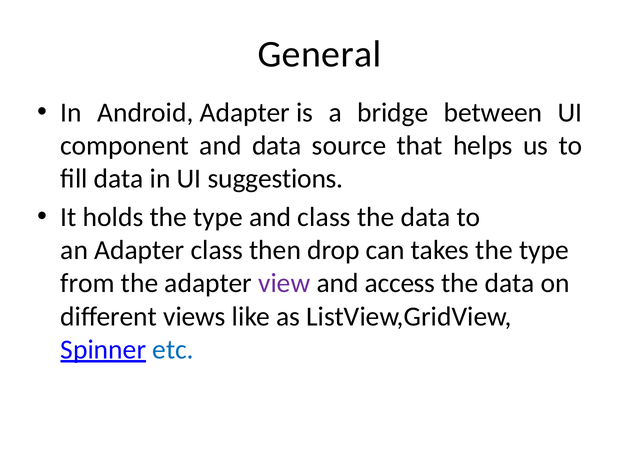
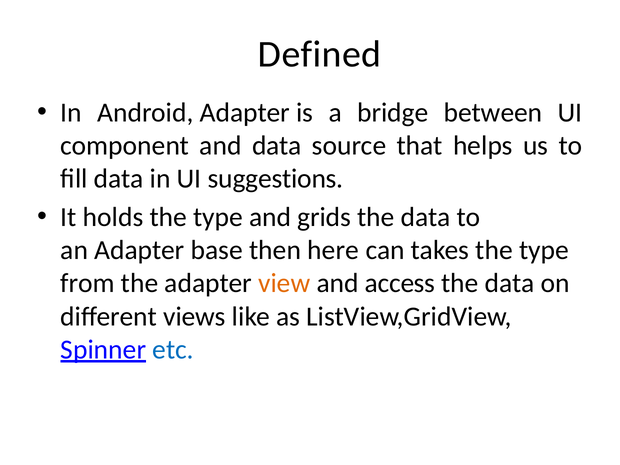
General: General -> Defined
and class: class -> grids
Adapter class: class -> base
drop: drop -> here
view colour: purple -> orange
